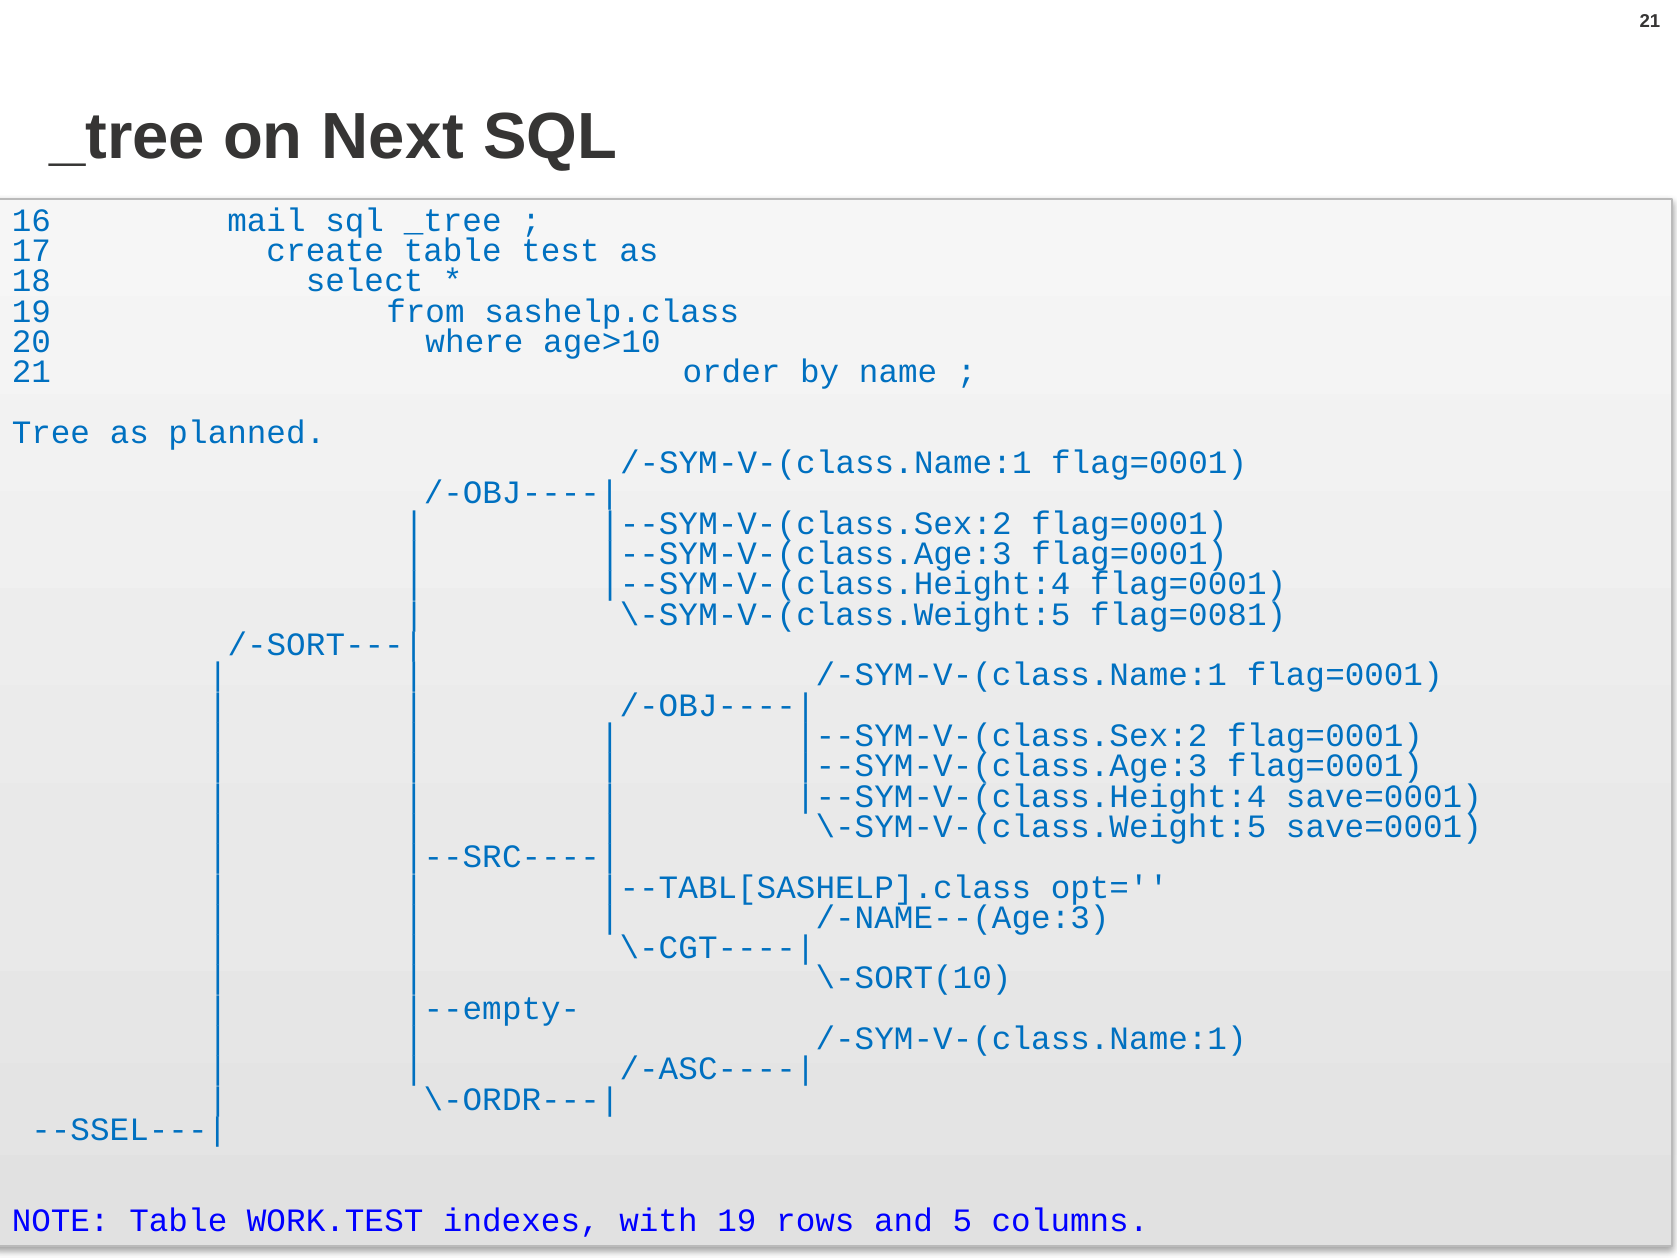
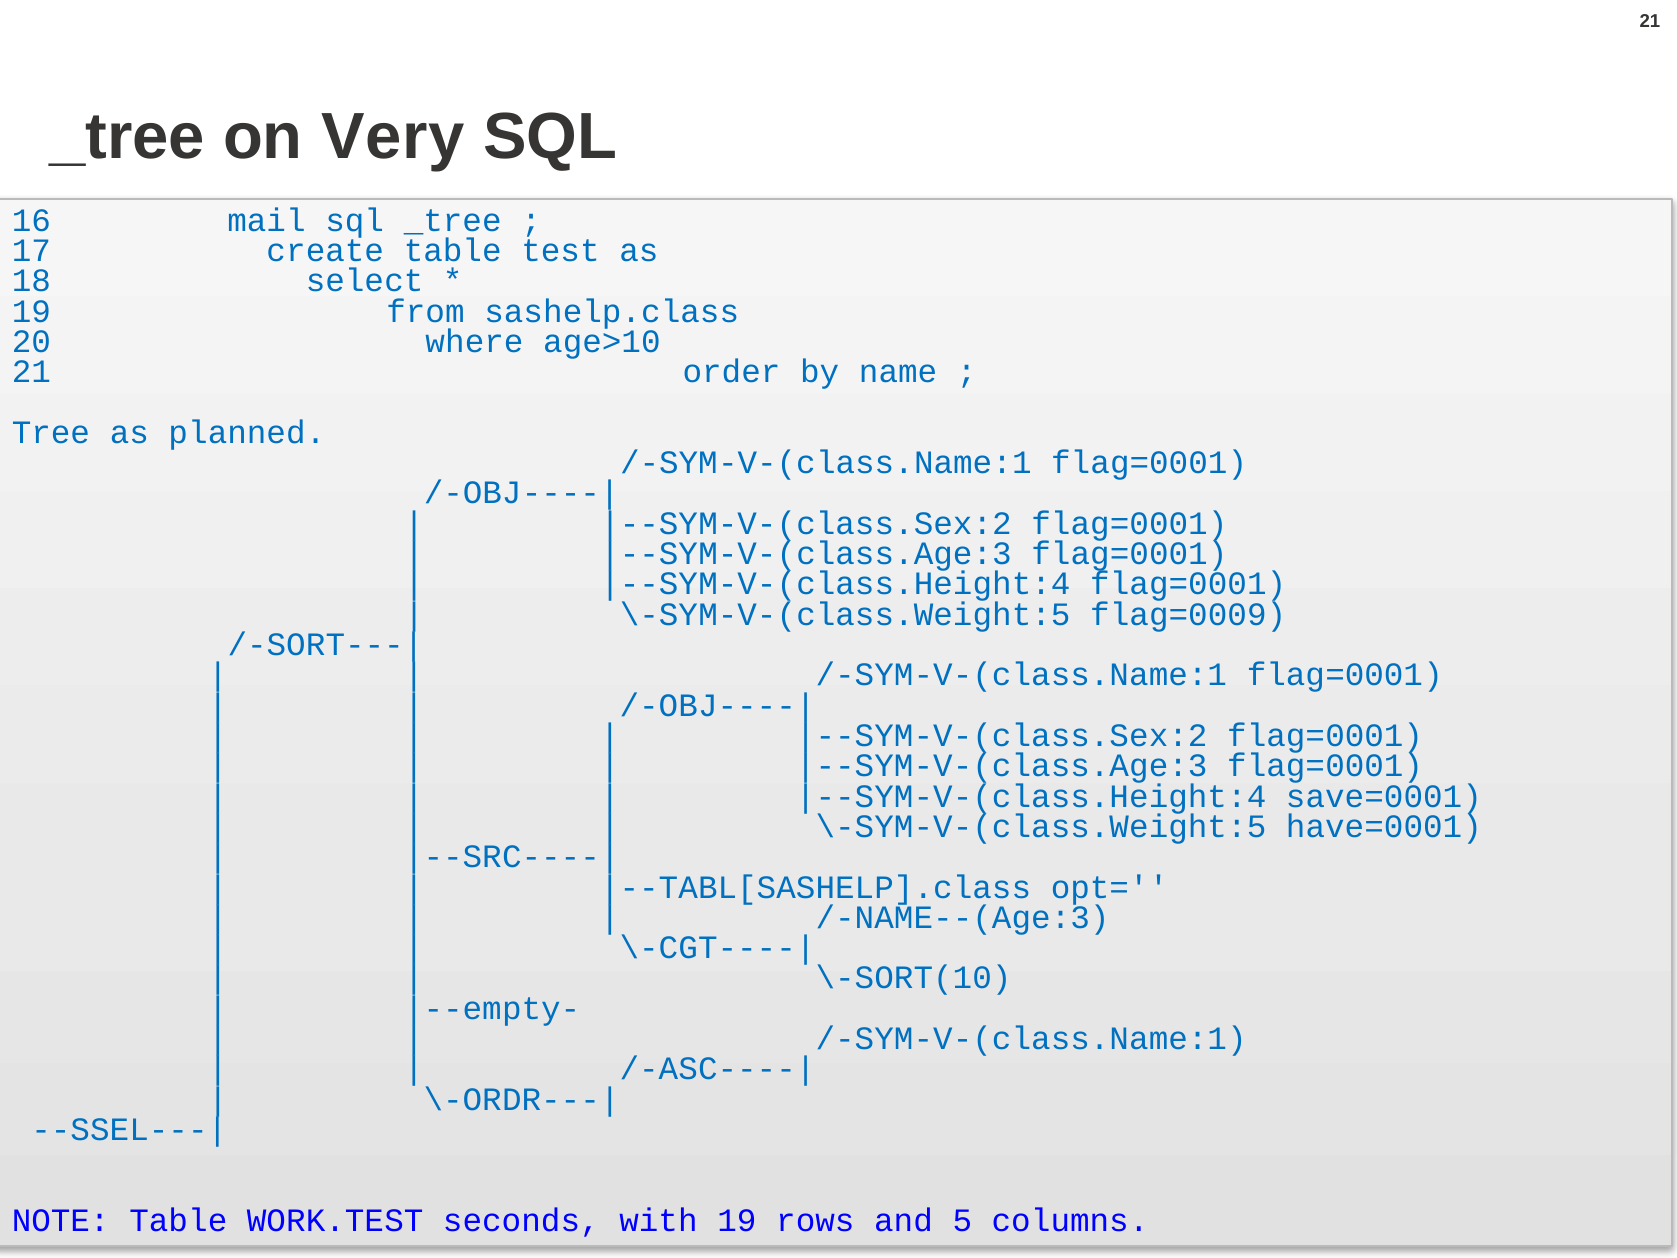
Next: Next -> Very
flag=0081: flag=0081 -> flag=0009
\-SYM-V-(class.Weight:5 save=0001: save=0001 -> have=0001
indexes: indexes -> seconds
